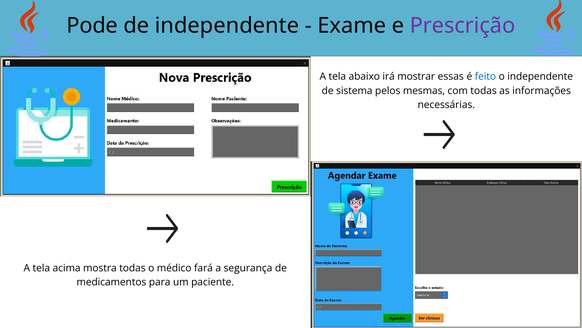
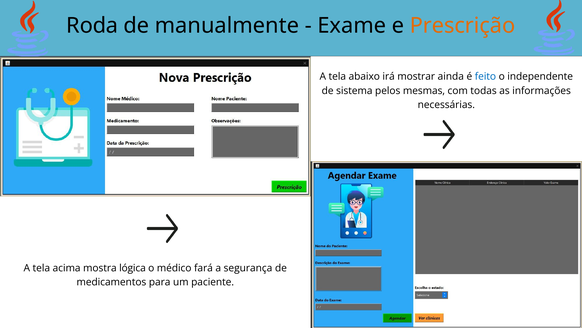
Pode: Pode -> Roda
de independente: independente -> manualmente
Prescrição colour: purple -> orange
essas: essas -> ainda
mostra todas: todas -> lógica
